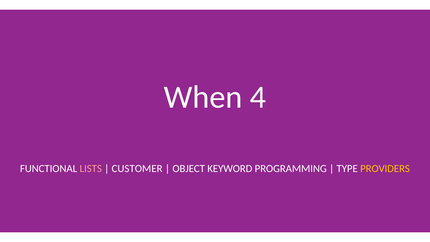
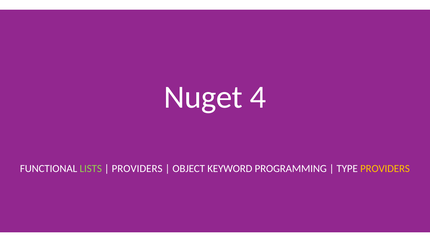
When: When -> Nuget
LISTS colour: pink -> light green
CUSTOMER at (137, 169): CUSTOMER -> PROVIDERS
